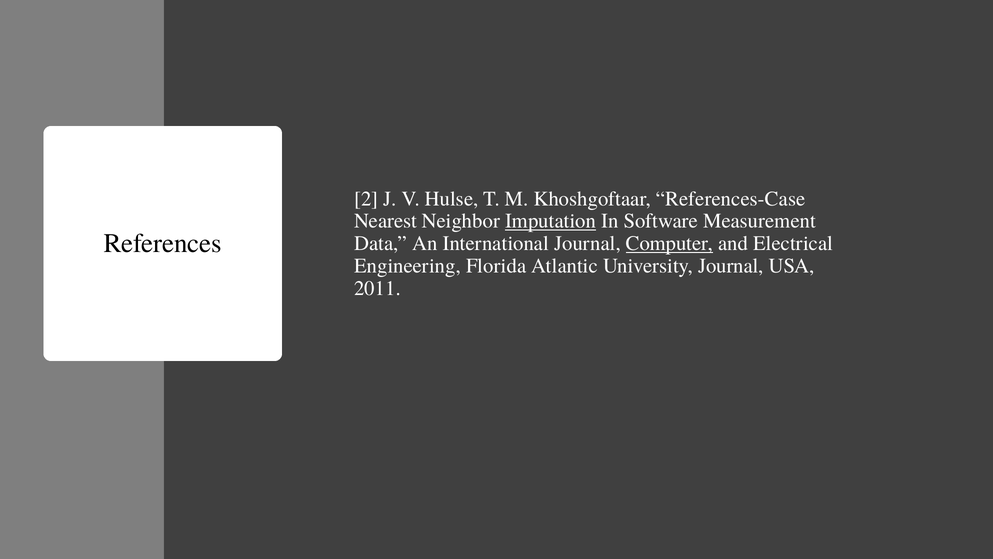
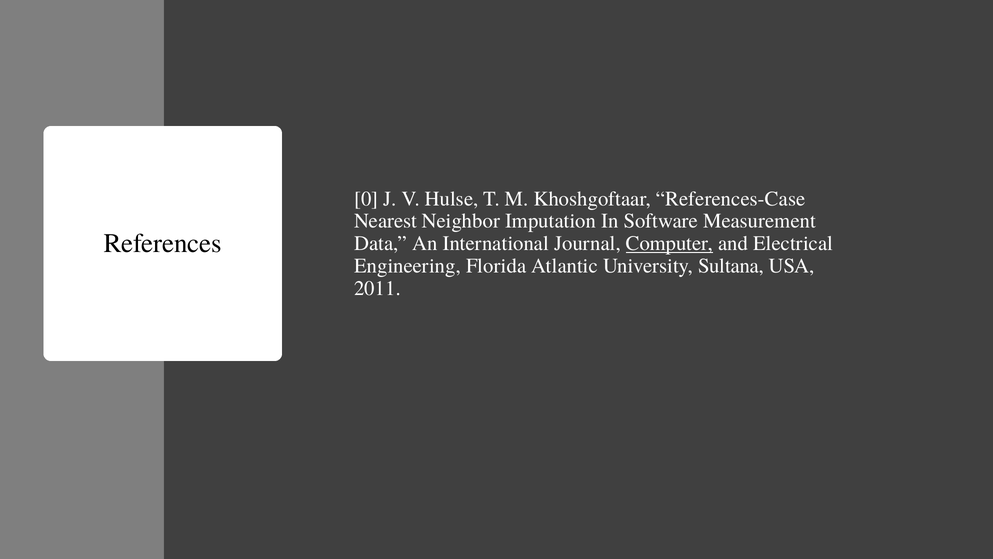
2: 2 -> 0
Imputation underline: present -> none
University Journal: Journal -> Sultana
